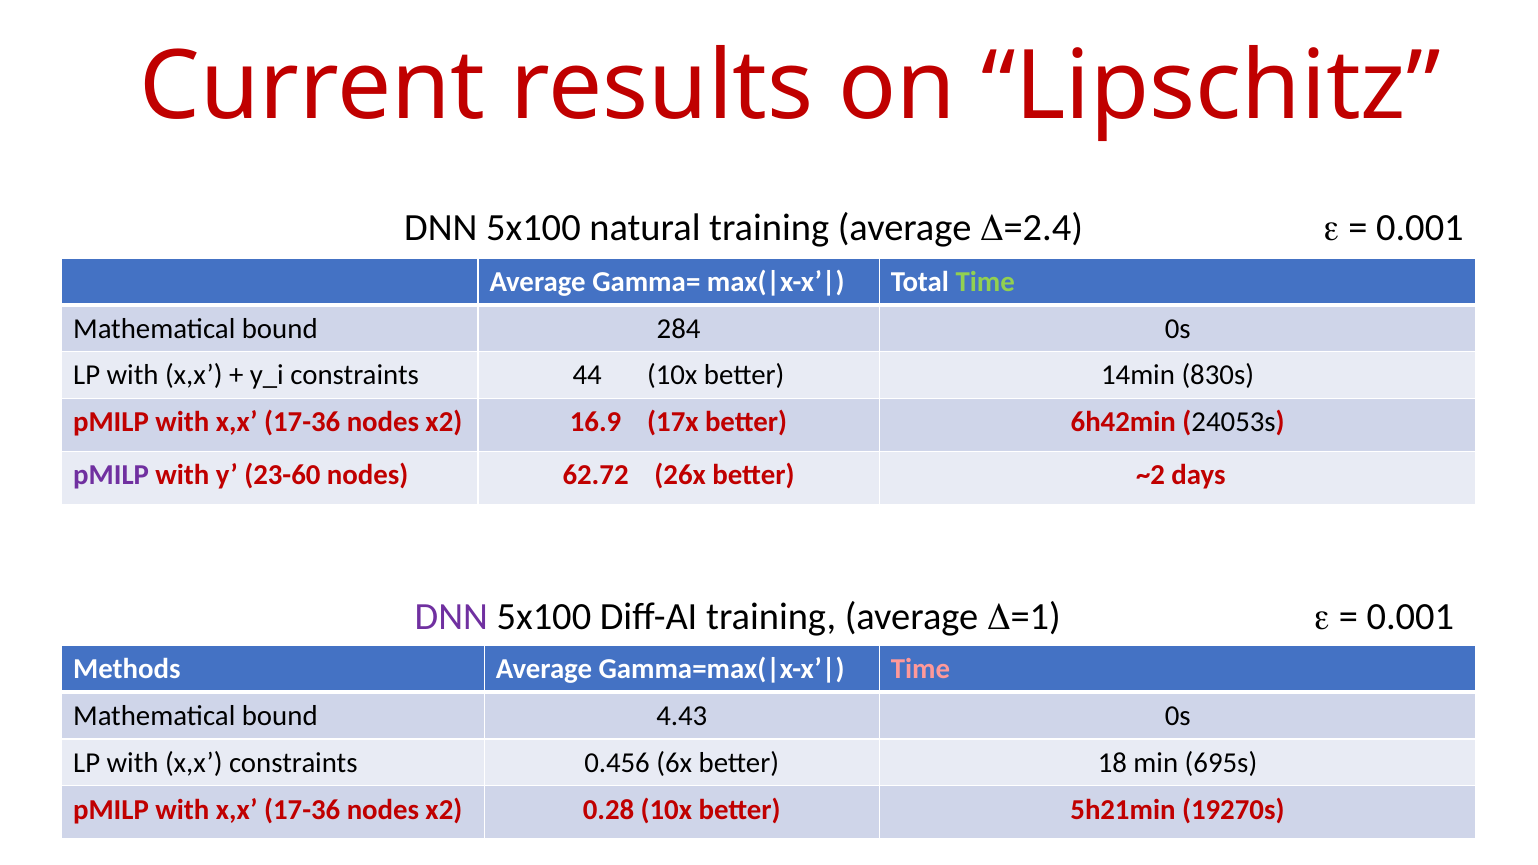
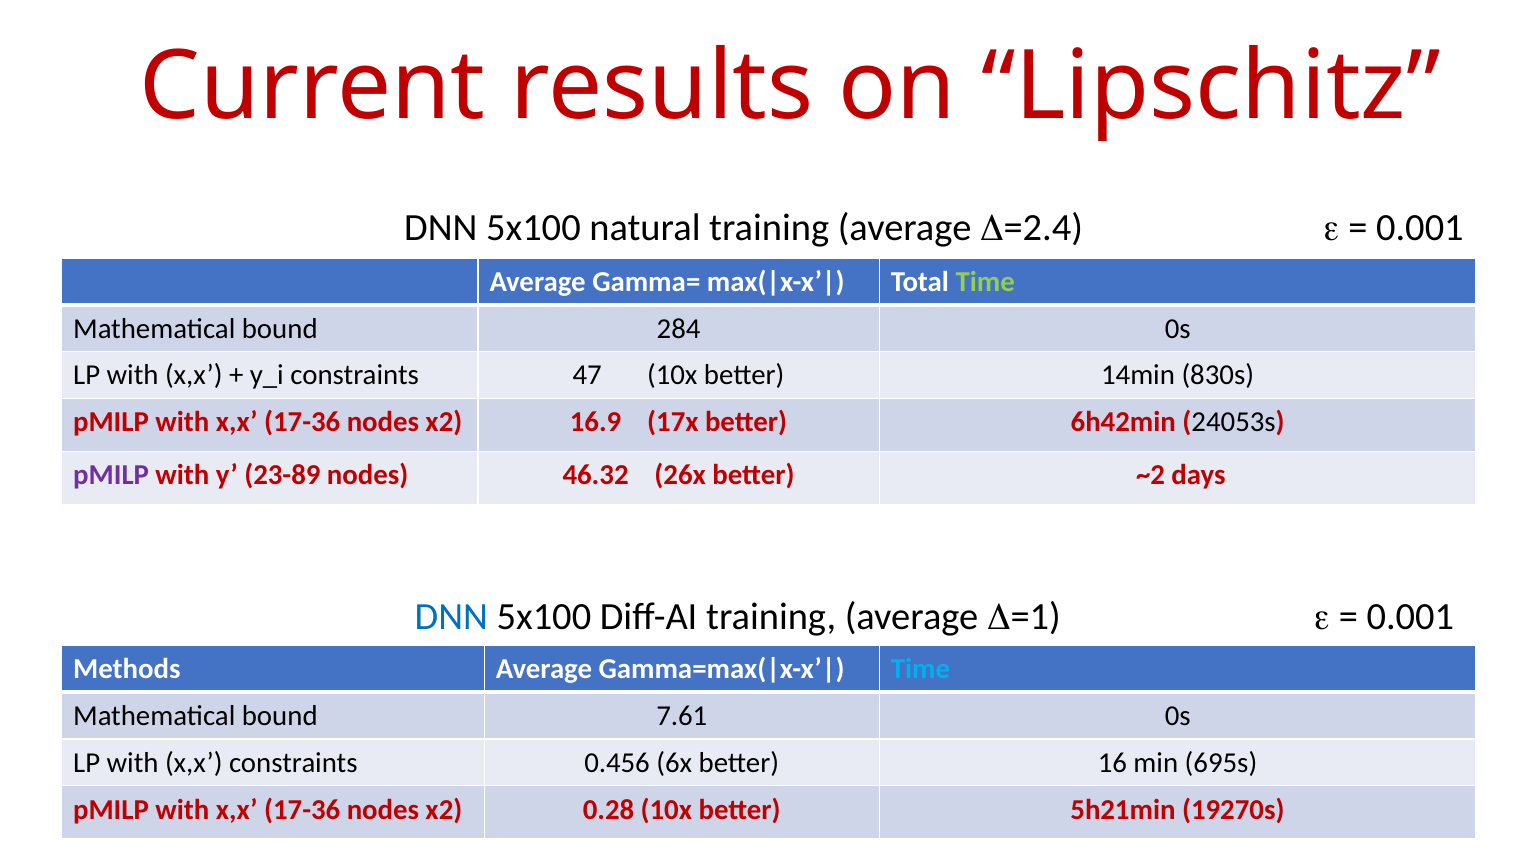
44: 44 -> 47
23-60: 23-60 -> 23-89
62.72: 62.72 -> 46.32
DNN at (451, 616) colour: purple -> blue
Time at (920, 669) colour: pink -> light blue
4.43: 4.43 -> 7.61
18: 18 -> 16
